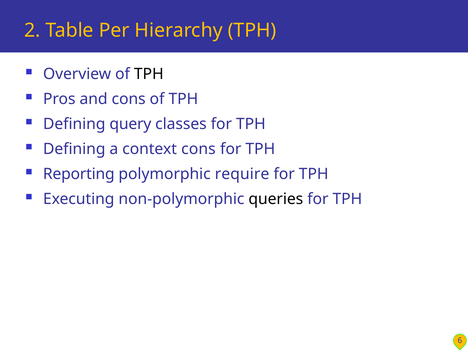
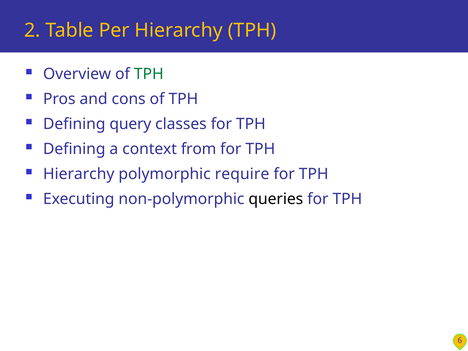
TPH at (149, 74) colour: black -> green
context cons: cons -> from
Reporting at (79, 174): Reporting -> Hierarchy
